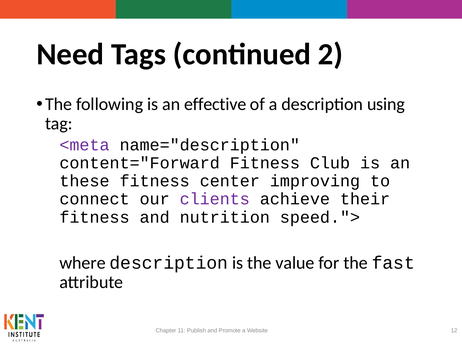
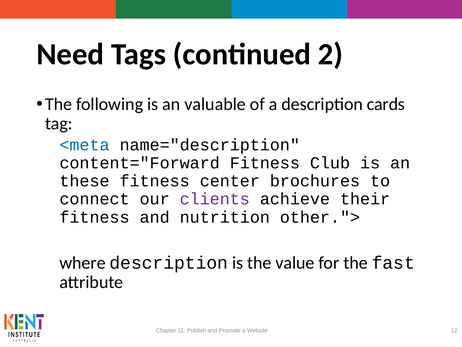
effective: effective -> valuable
using: using -> cards
<meta colour: purple -> blue
improving: improving -> brochures
speed.">: speed."> -> other.">
